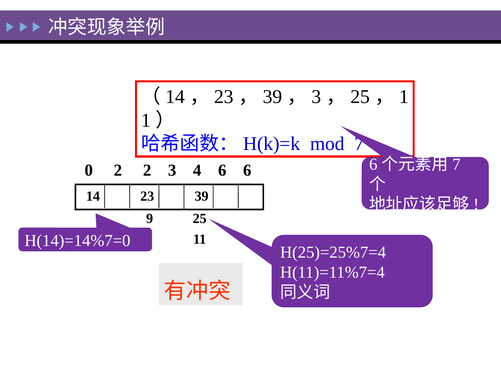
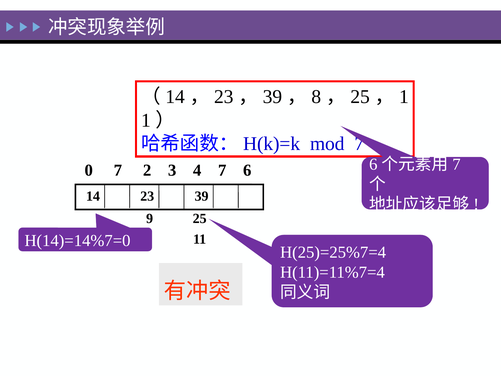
3 at (317, 97): 3 -> 8
0 2: 2 -> 7
4 6: 6 -> 7
